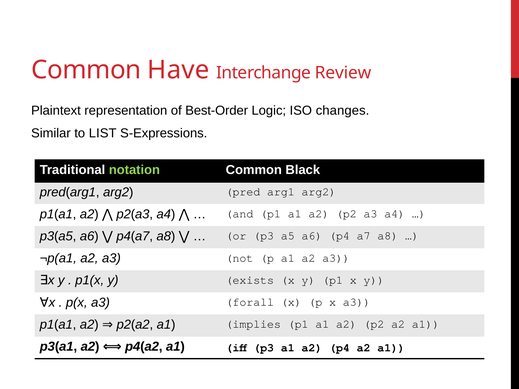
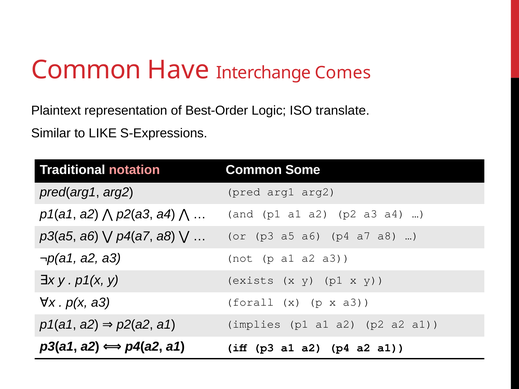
Review: Review -> Comes
changes: changes -> translate
LIST: LIST -> LIKE
notation colour: light green -> pink
Black: Black -> Some
